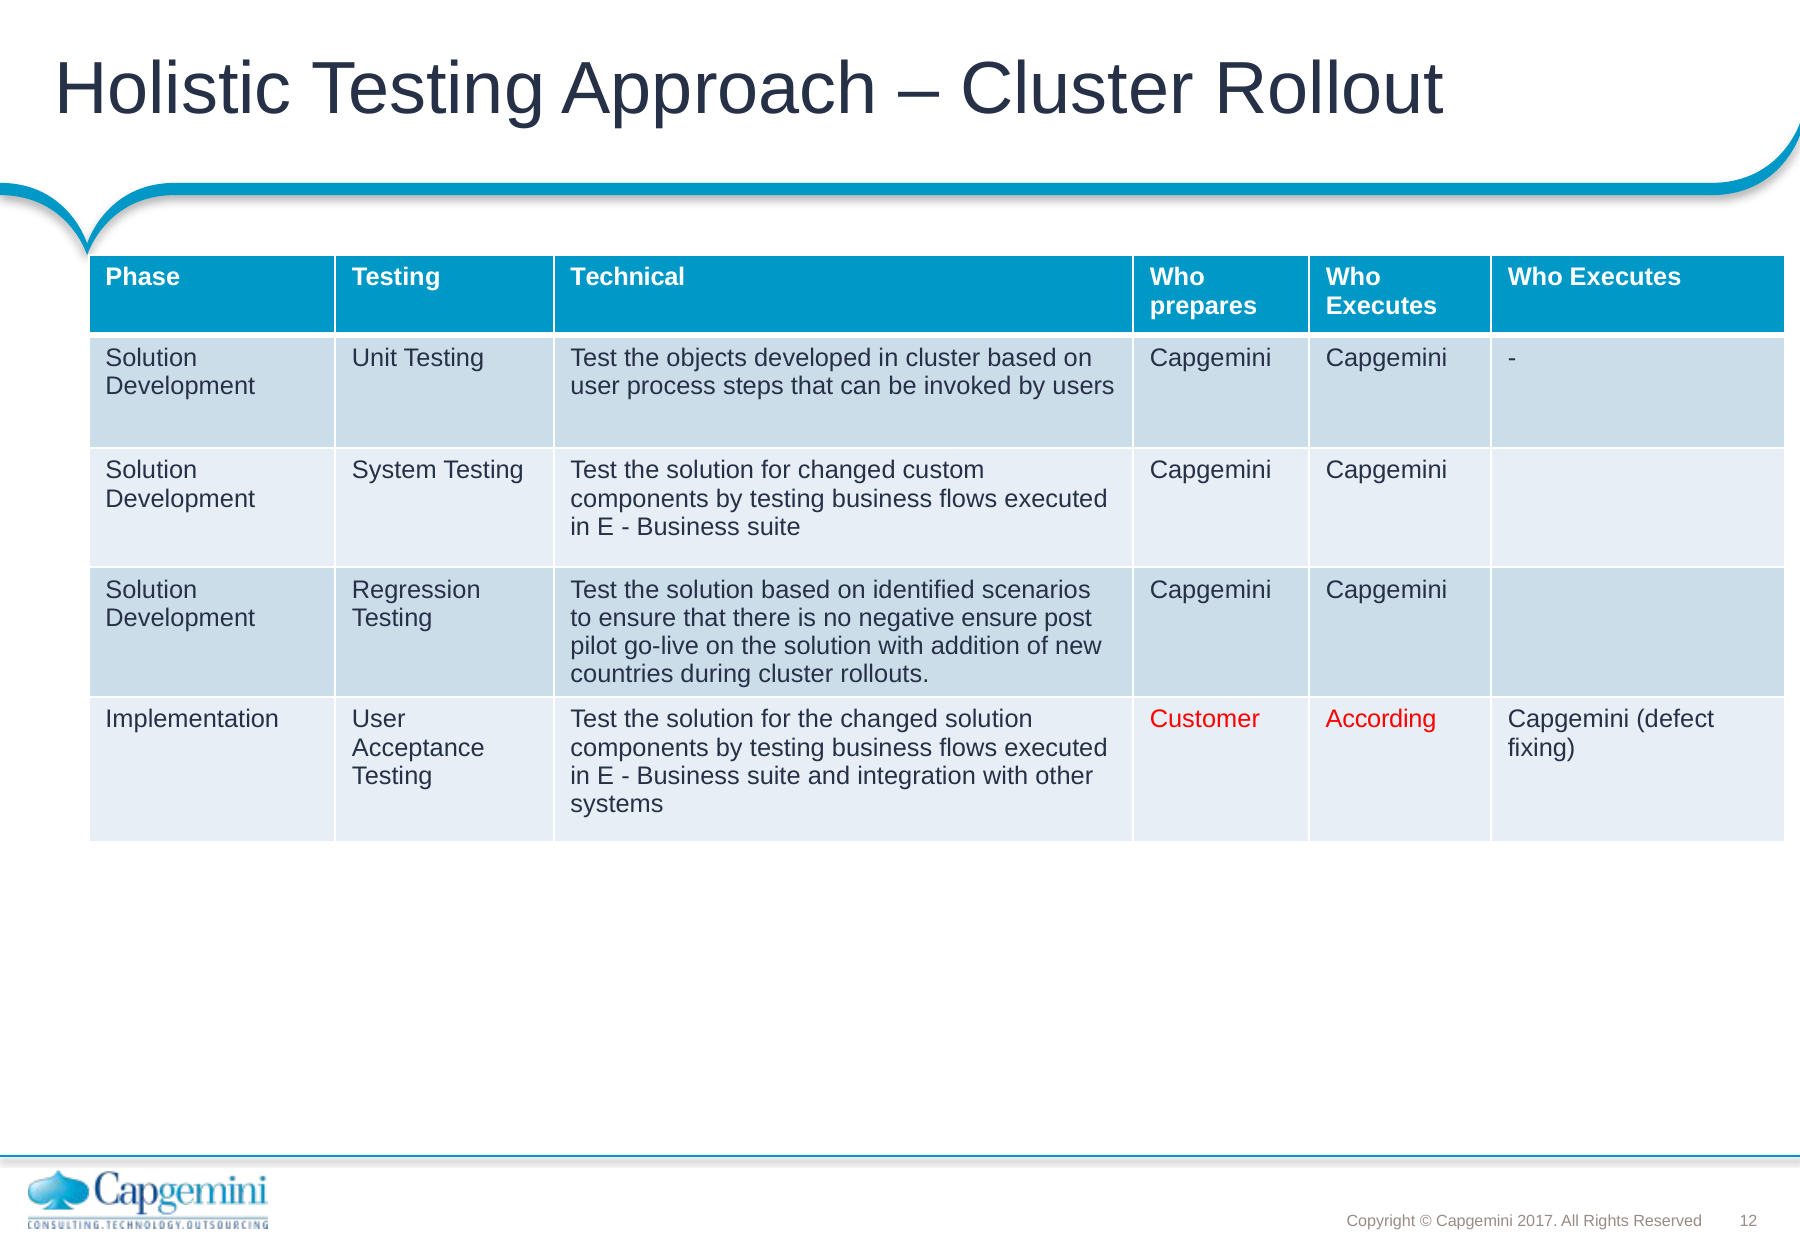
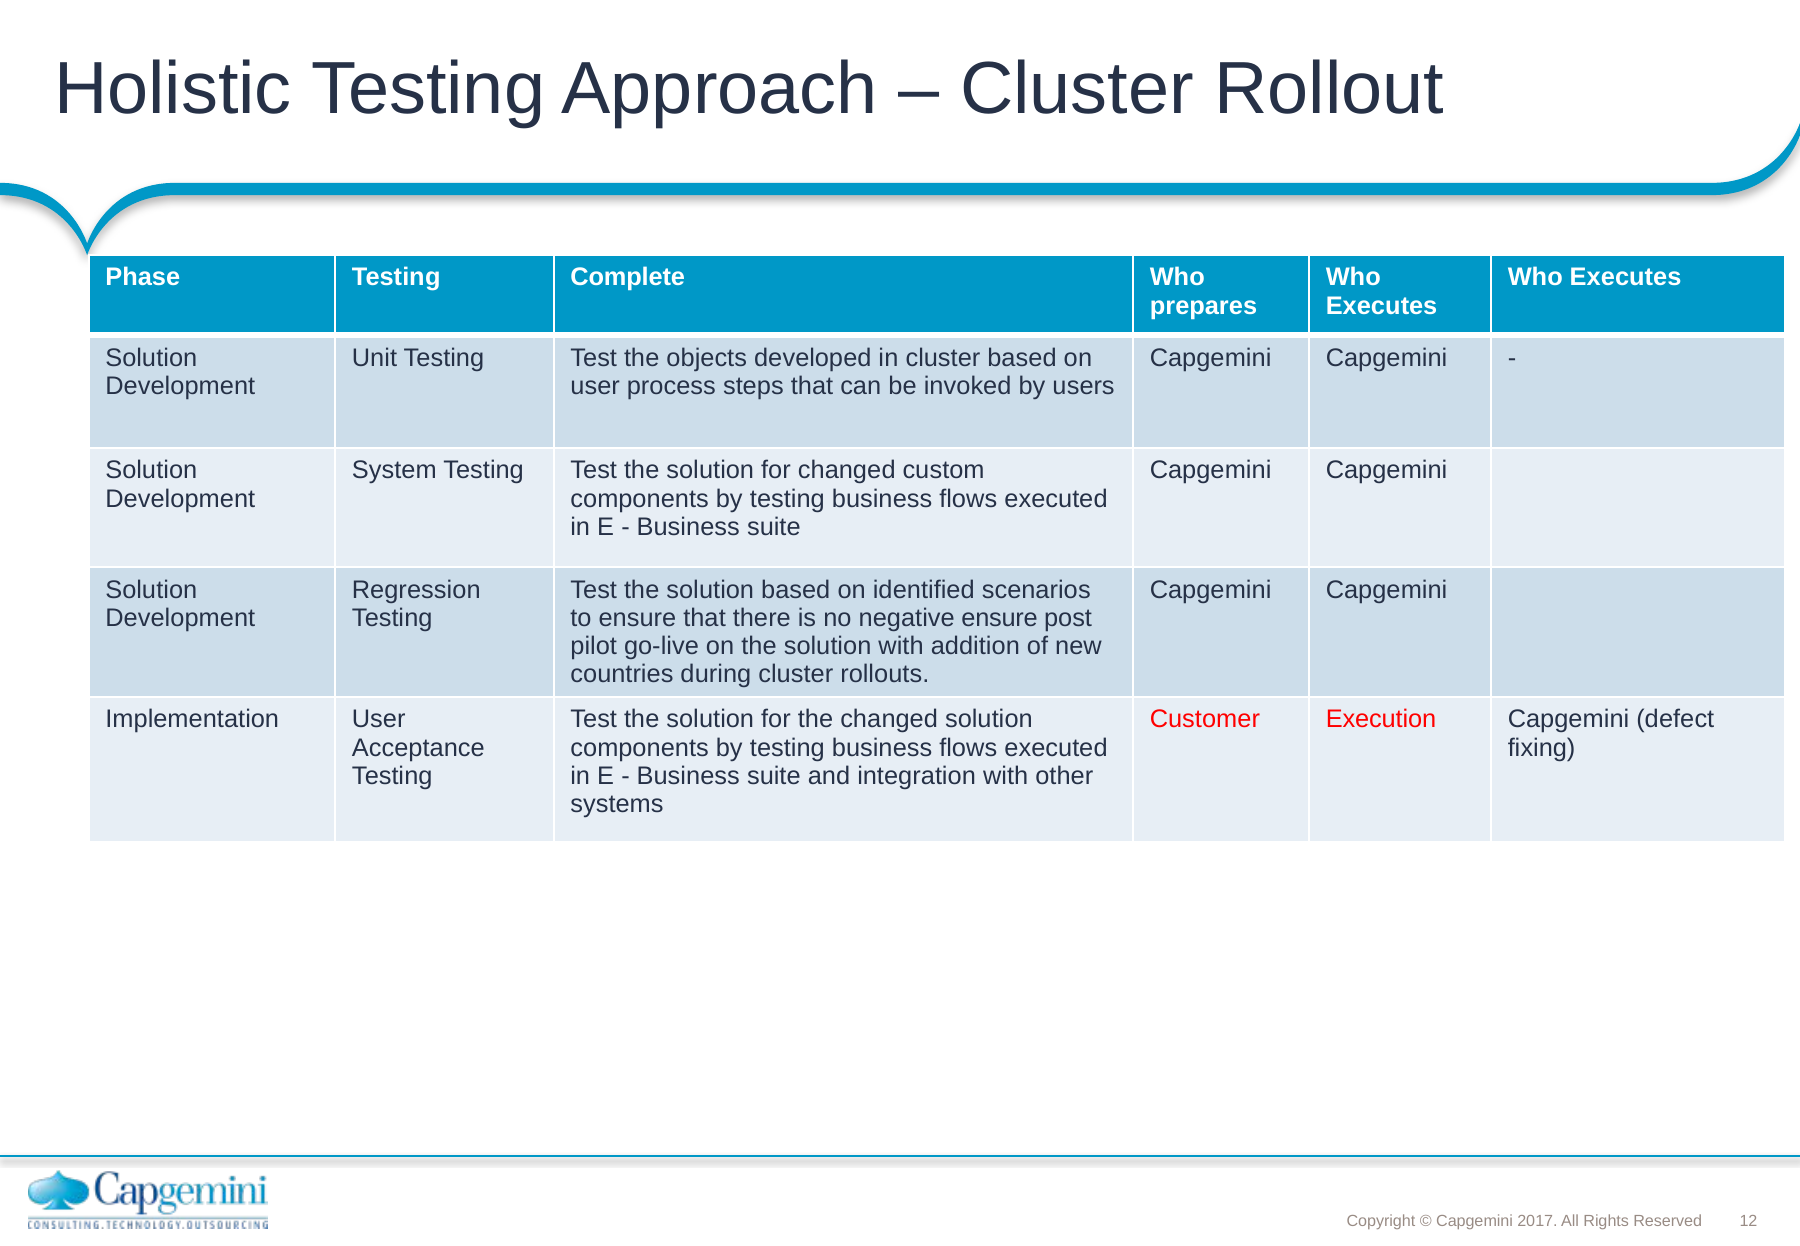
Technical: Technical -> Complete
According: According -> Execution
